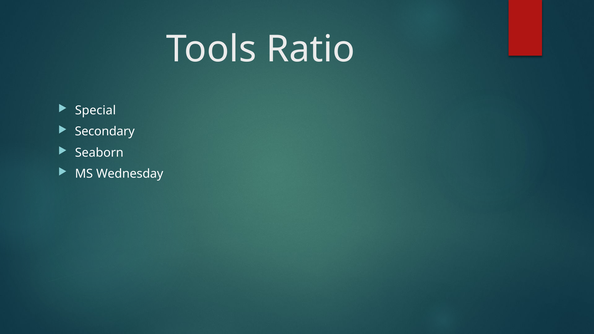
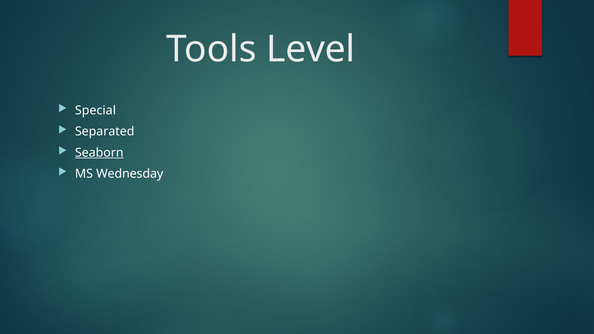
Ratio: Ratio -> Level
Secondary: Secondary -> Separated
Seaborn underline: none -> present
